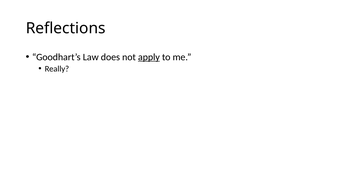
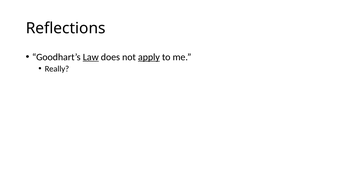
Law underline: none -> present
